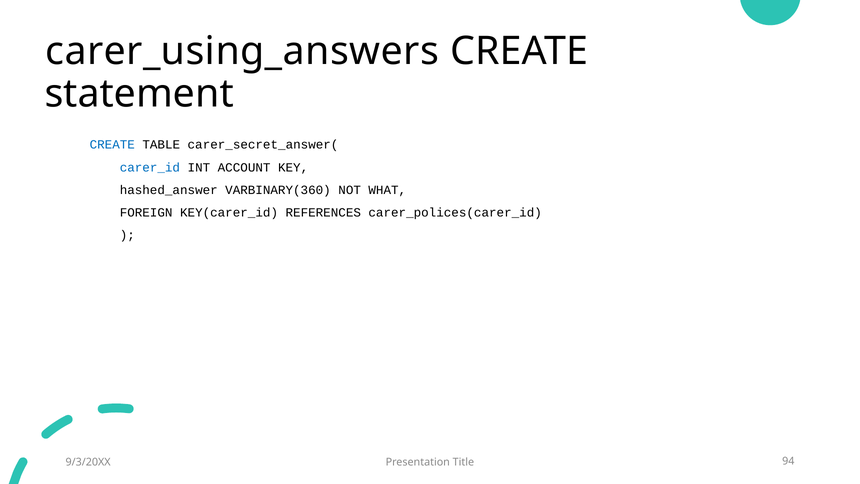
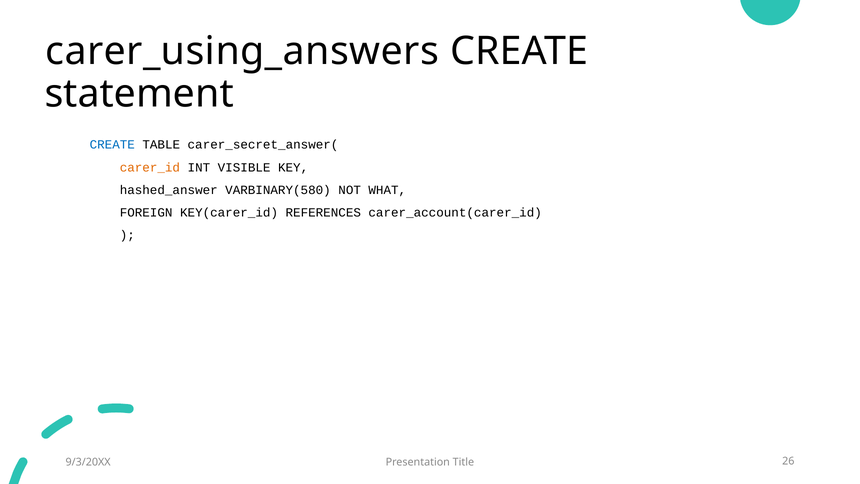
carer_id colour: blue -> orange
ACCOUNT: ACCOUNT -> VISIBLE
VARBINARY(360: VARBINARY(360 -> VARBINARY(580
carer_polices(carer_id: carer_polices(carer_id -> carer_account(carer_id
94: 94 -> 26
